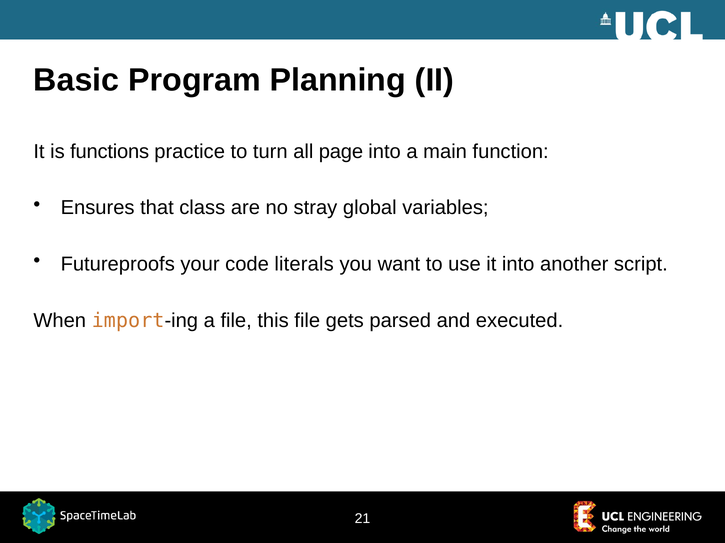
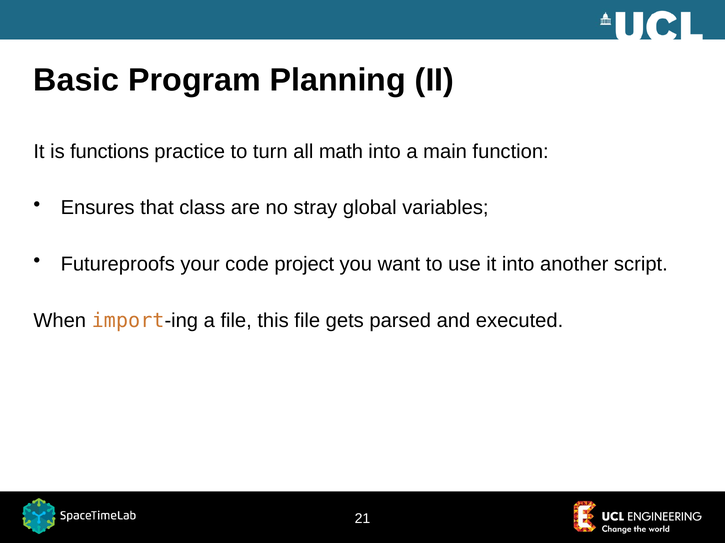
page: page -> math
literals: literals -> project
